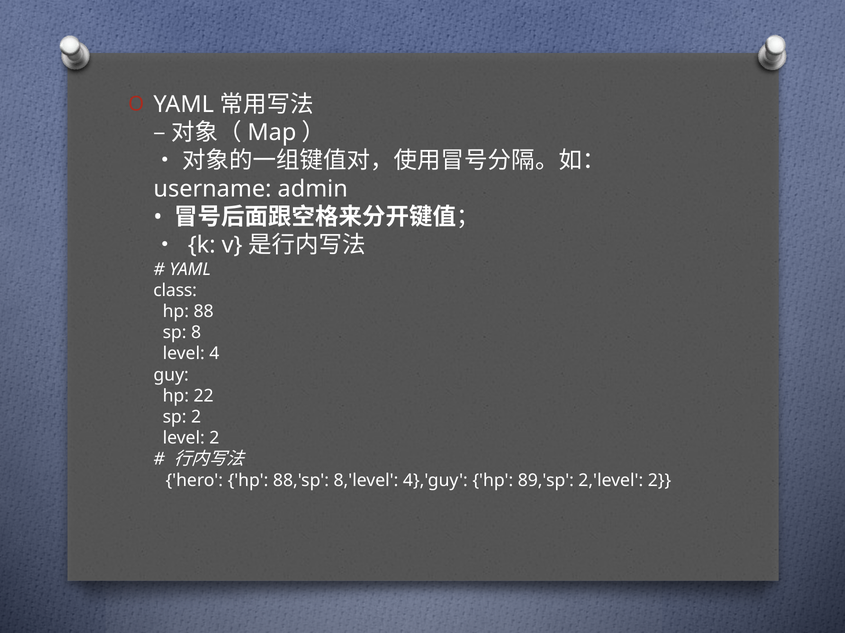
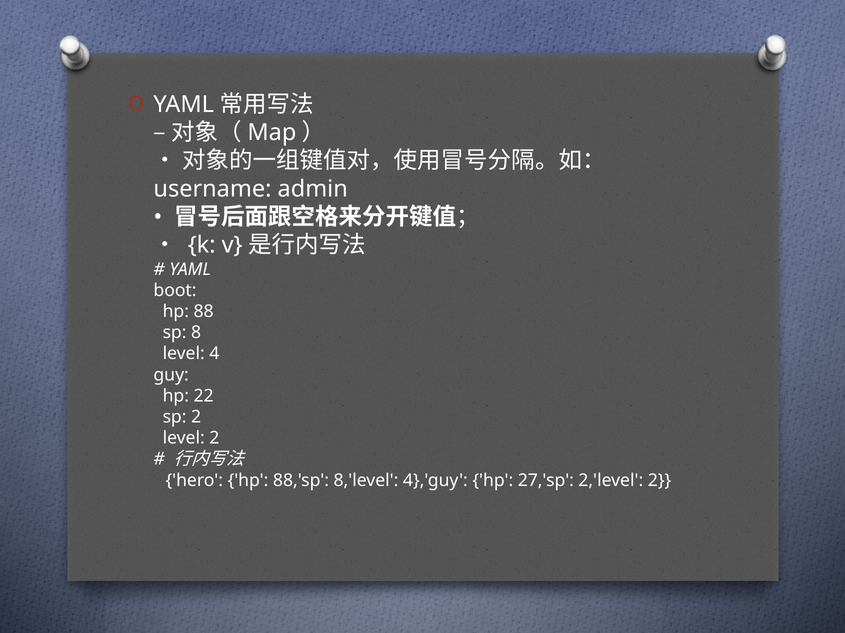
class: class -> boot
89,'sp: 89,'sp -> 27,'sp
